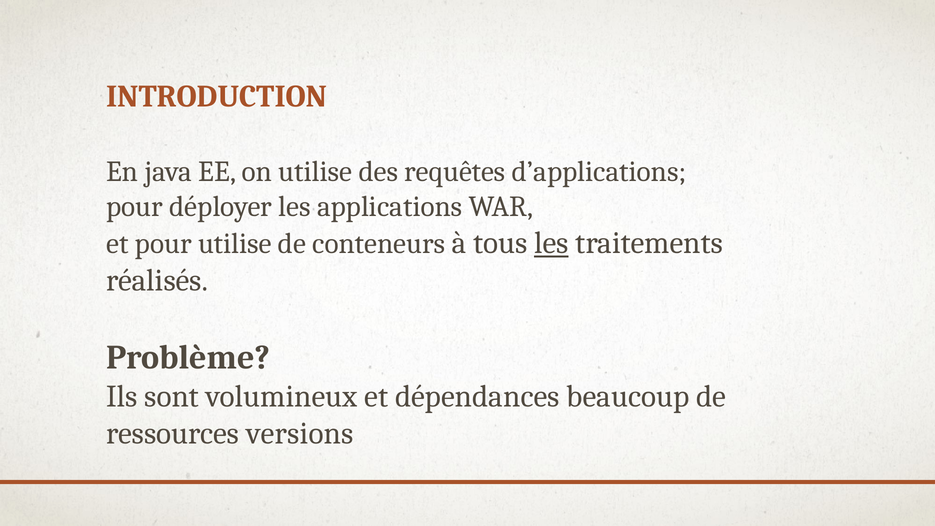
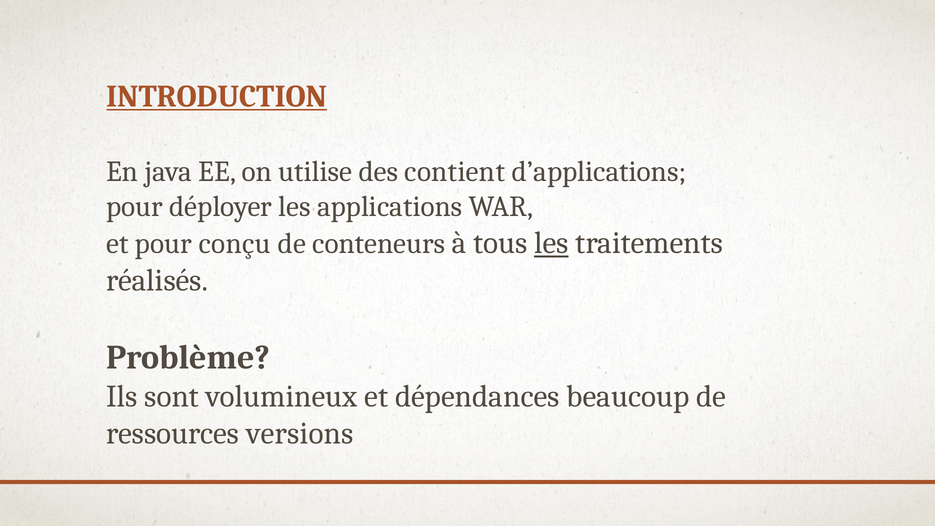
INTRODUCTION underline: none -> present
requêtes: requêtes -> contient
pour utilise: utilise -> conçu
